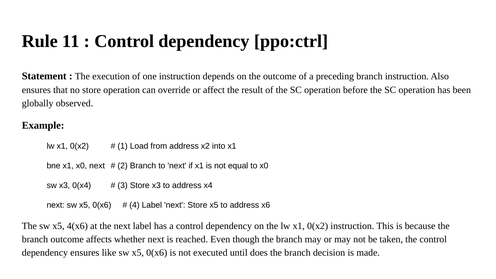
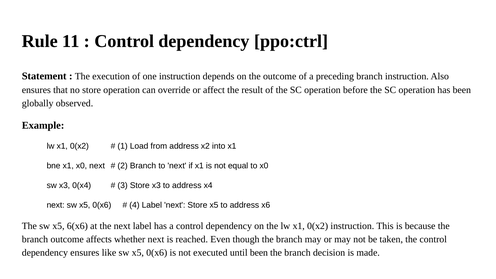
4(x6: 4(x6 -> 6(x6
until does: does -> been
